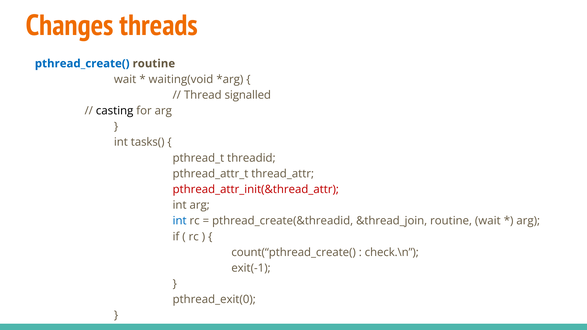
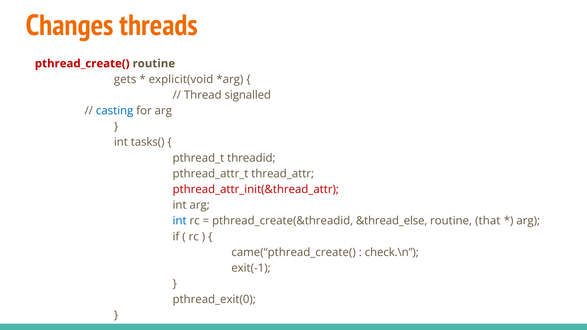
pthread_create( colour: blue -> red
wait at (125, 79): wait -> gets
waiting(void: waiting(void -> explicit(void
casting colour: black -> blue
&thread_join: &thread_join -> &thread_else
wait at (488, 221): wait -> that
count(“pthread_create(: count(“pthread_create( -> came(“pthread_create(
